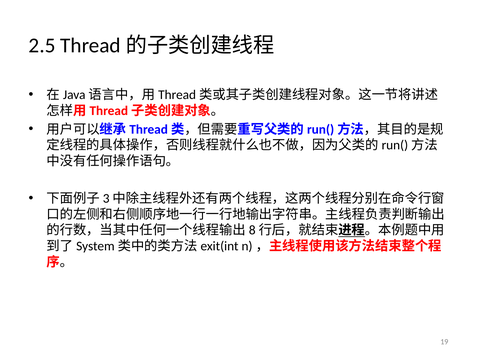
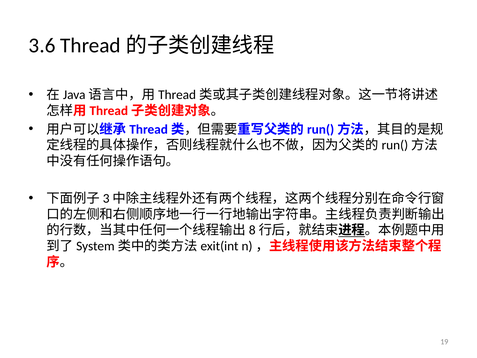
2.5: 2.5 -> 3.6
